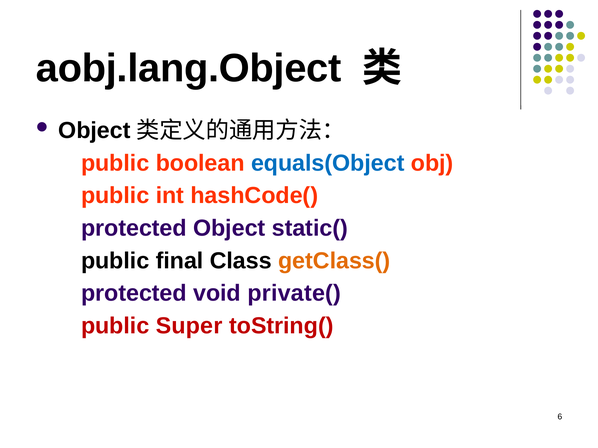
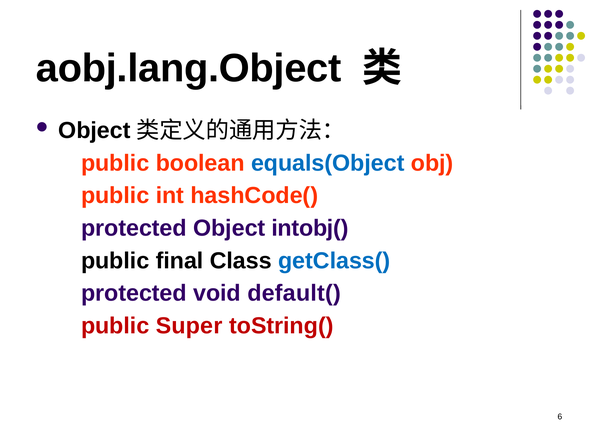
static(: static( -> intobj(
getClass( colour: orange -> blue
private(: private( -> default(
